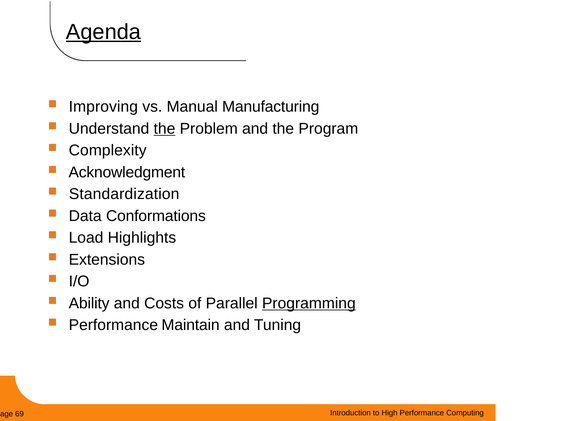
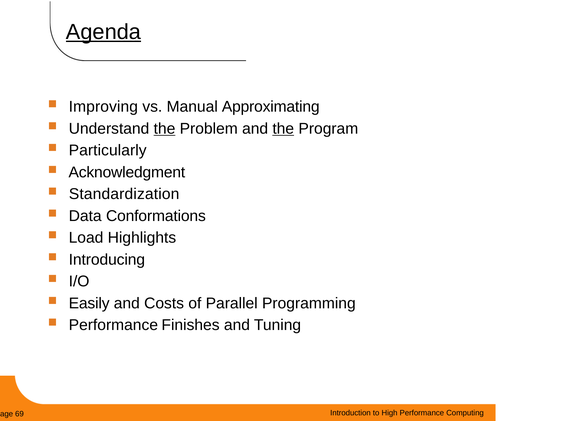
Manufacturing: Manufacturing -> Approximating
the at (283, 129) underline: none -> present
Complexity: Complexity -> Particularly
Extensions: Extensions -> Introducing
Ability: Ability -> Easily
Programming underline: present -> none
Maintain: Maintain -> Finishes
